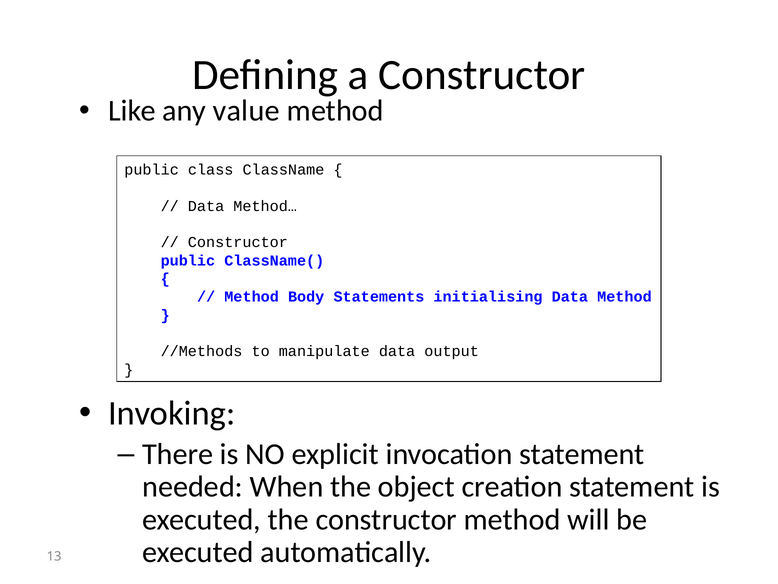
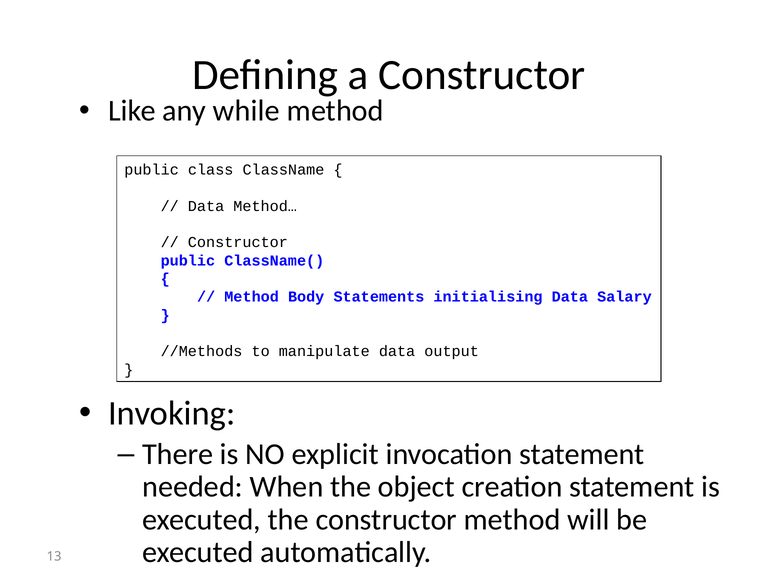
value: value -> while
Data Method: Method -> Salary
